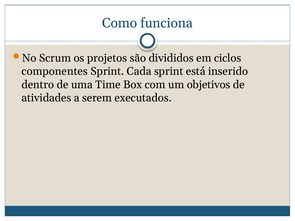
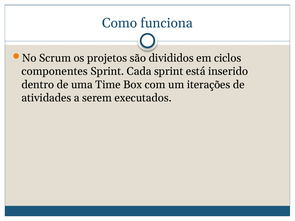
objetivos: objetivos -> iterações
